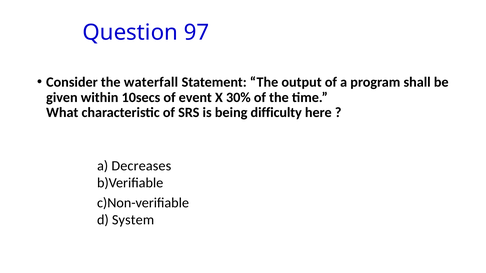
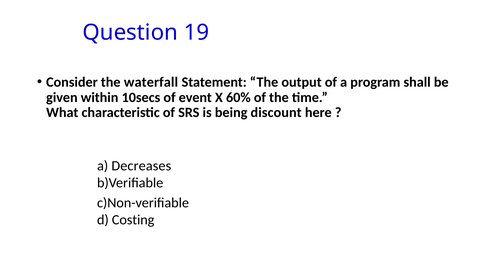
97: 97 -> 19
30%: 30% -> 60%
difficulty: difficulty -> discount
System: System -> Costing
